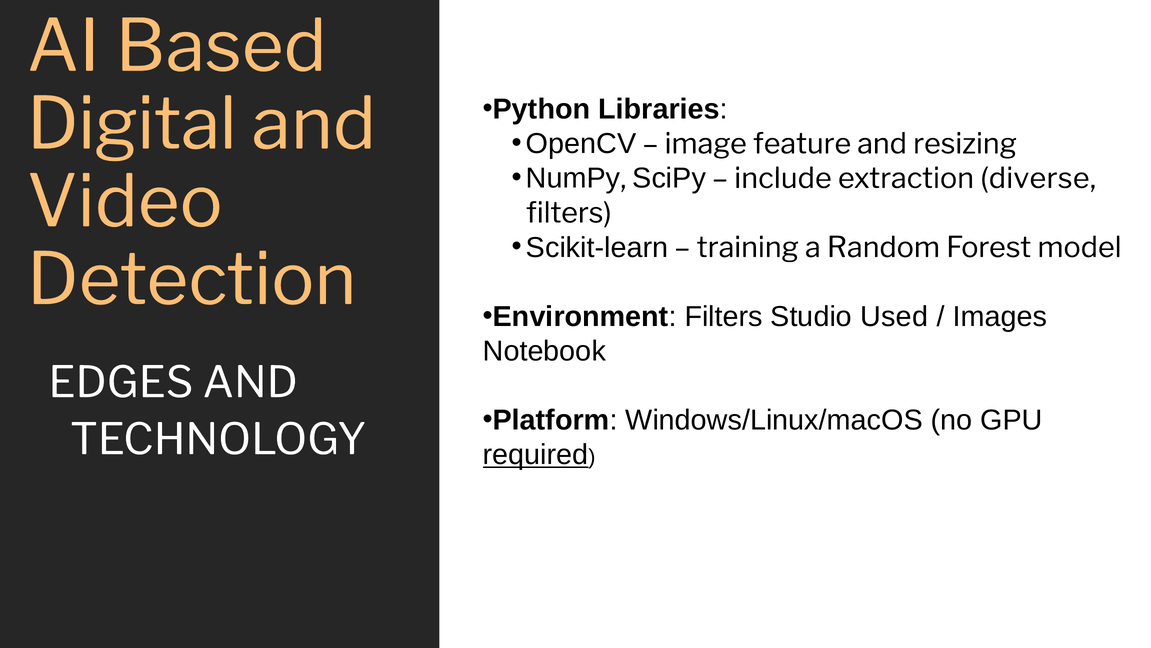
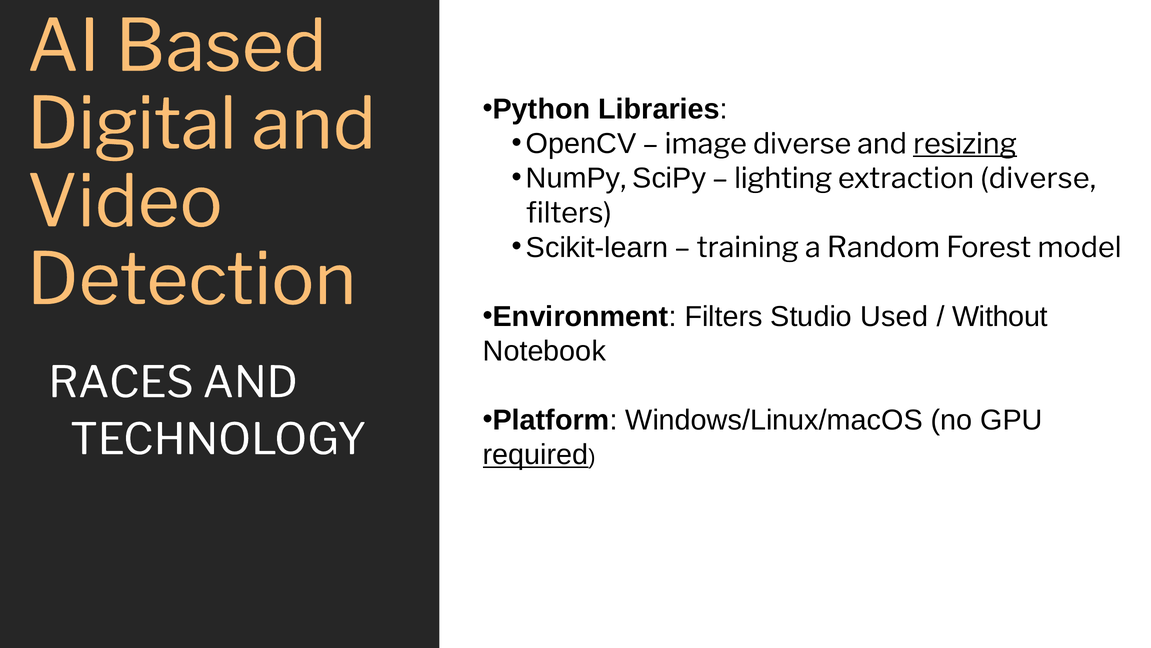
image feature: feature -> diverse
resizing underline: none -> present
include: include -> lighting
Images: Images -> Without
EDGES: EDGES -> RACES
